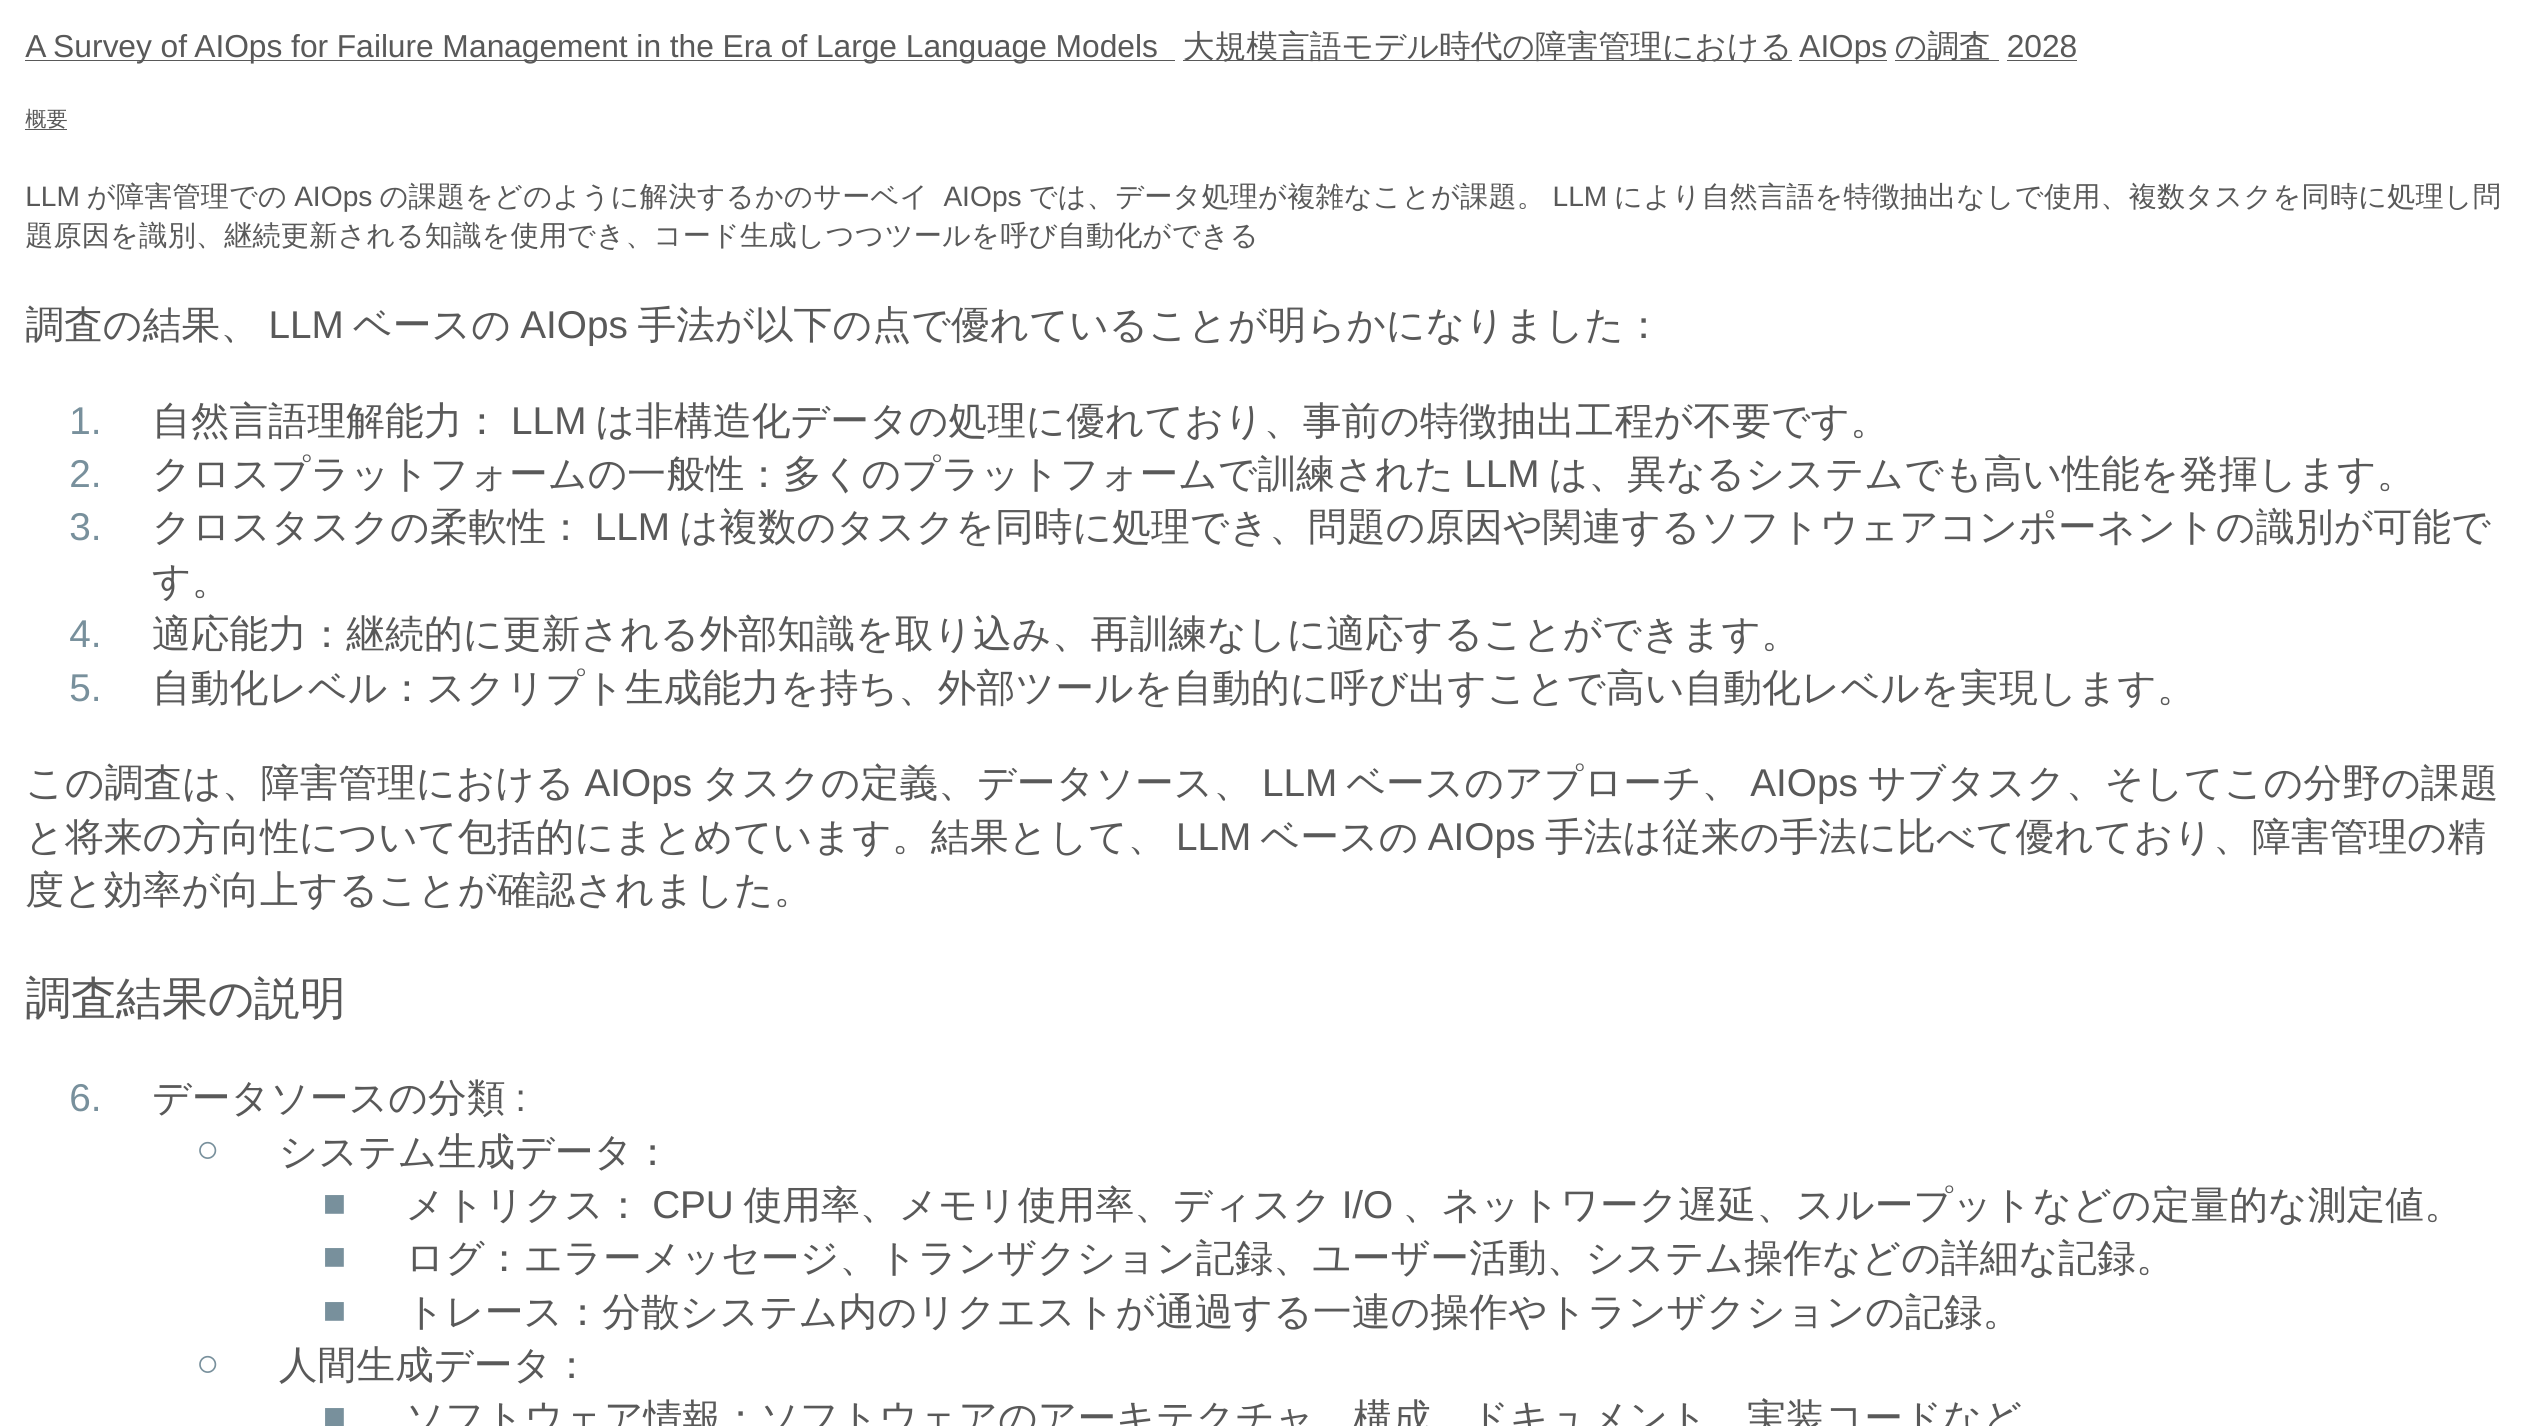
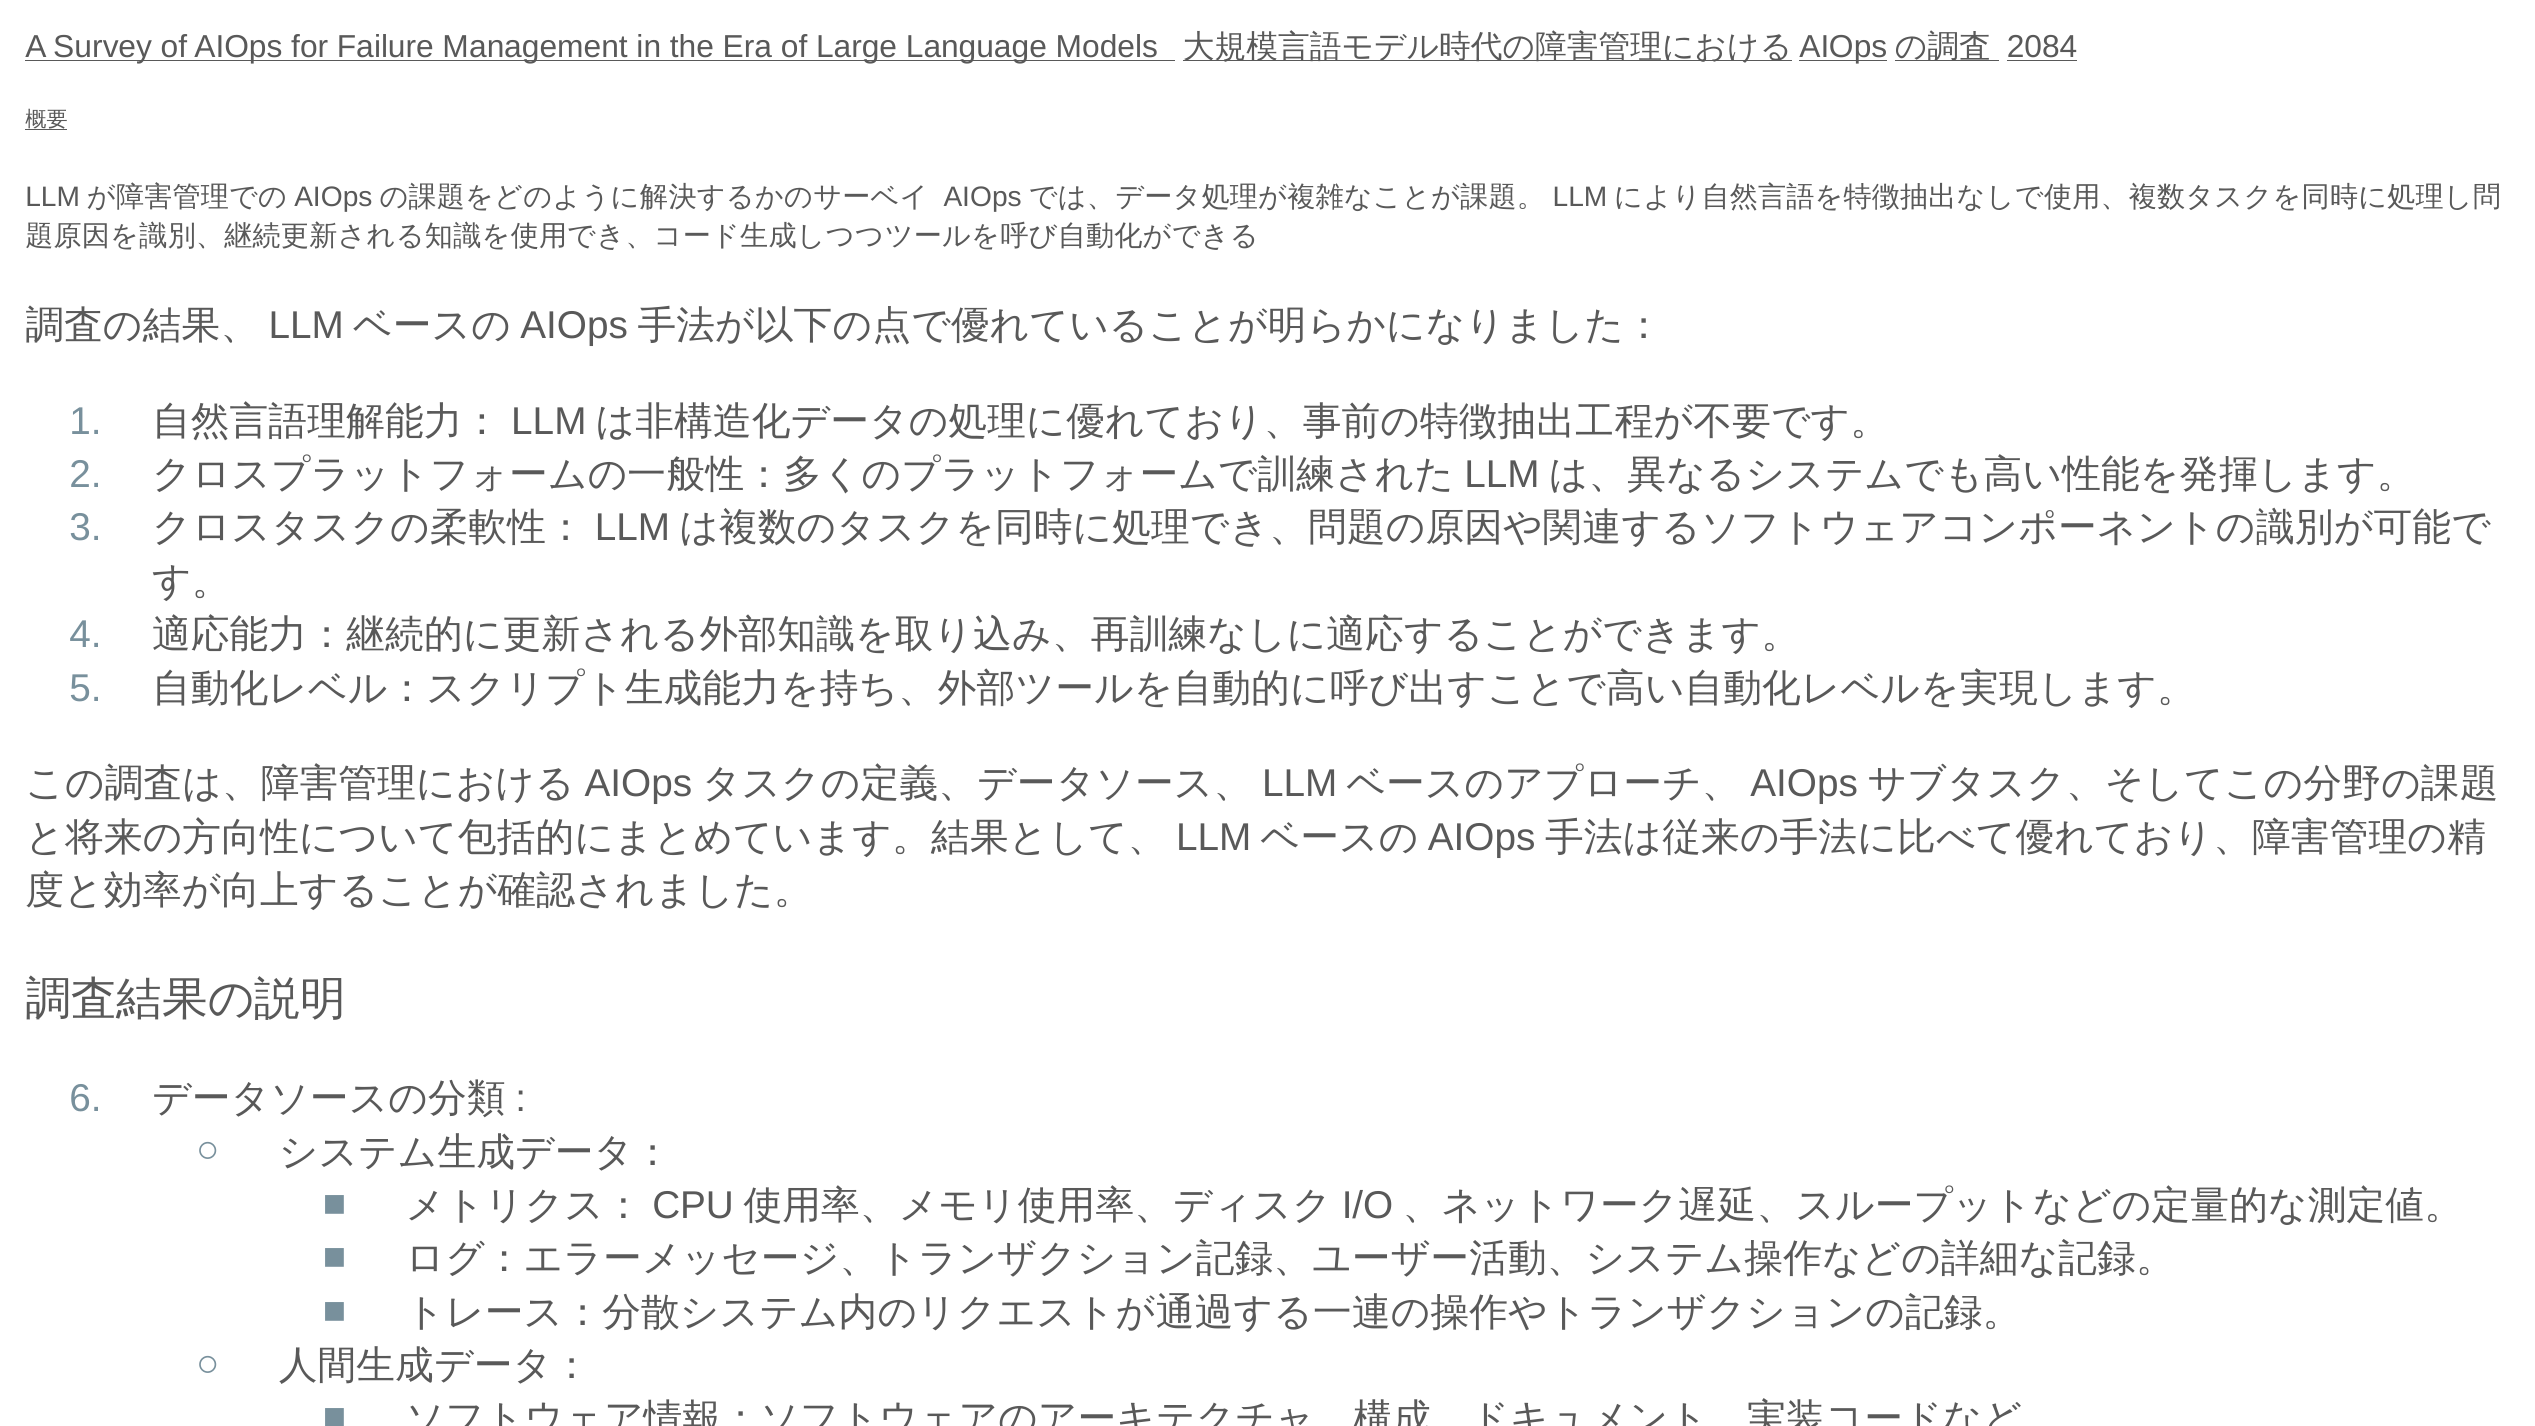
2028: 2028 -> 2084
